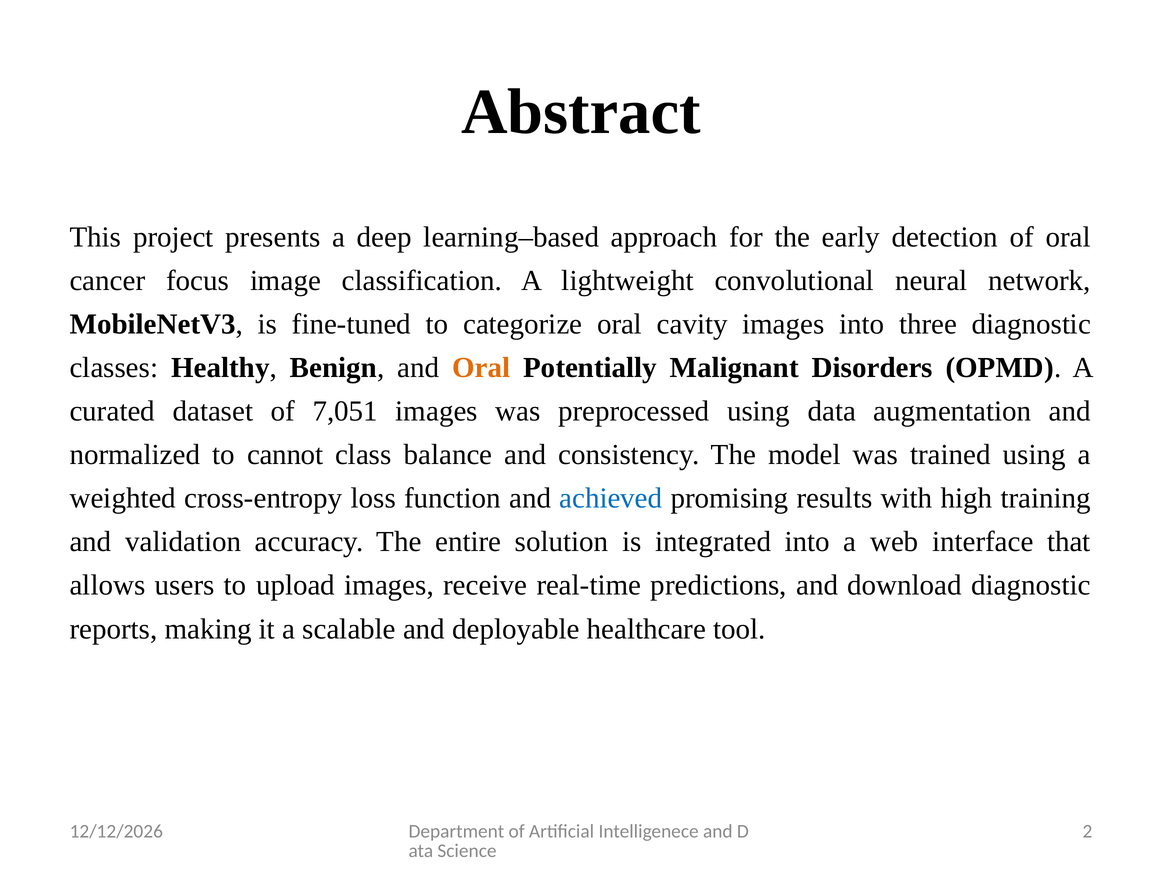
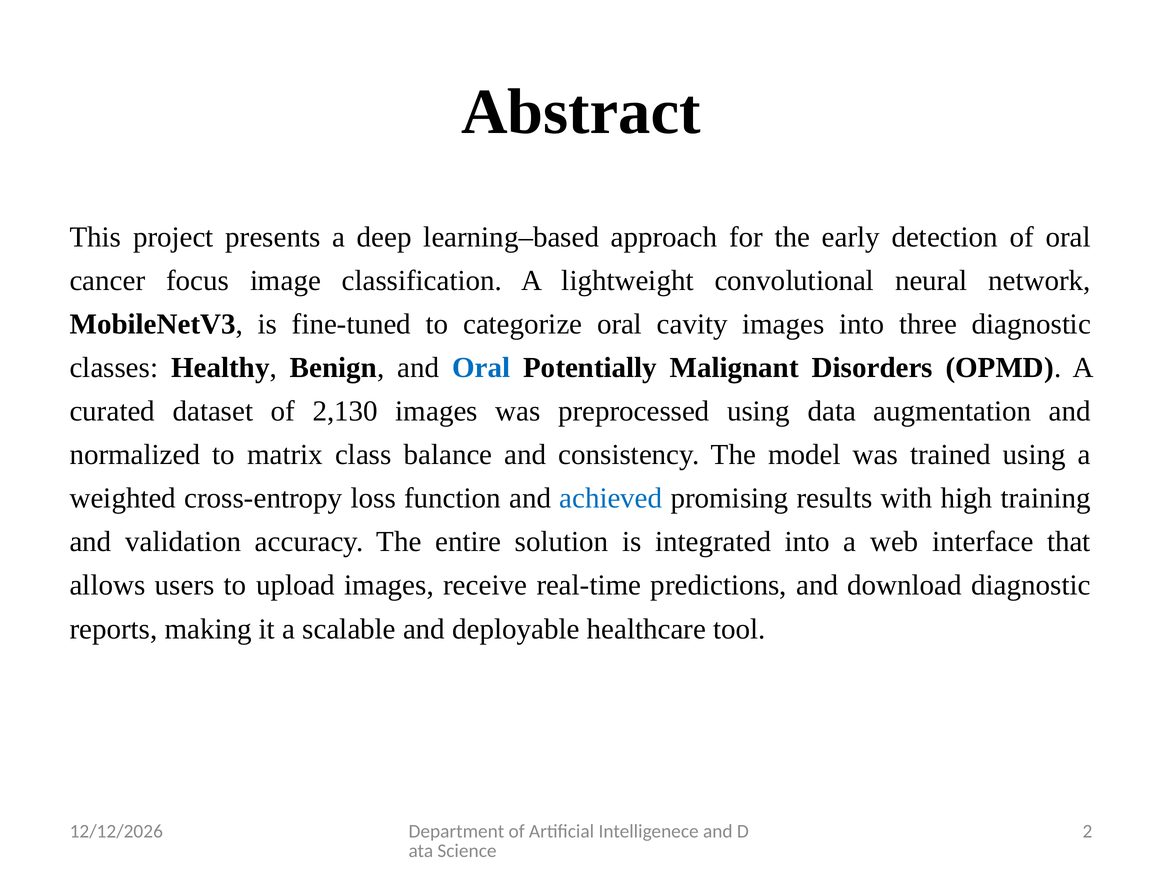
Oral at (481, 368) colour: orange -> blue
7,051: 7,051 -> 2,130
cannot: cannot -> matrix
